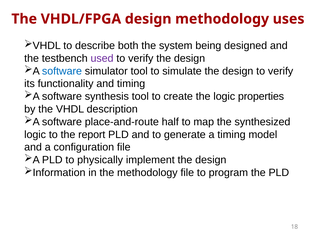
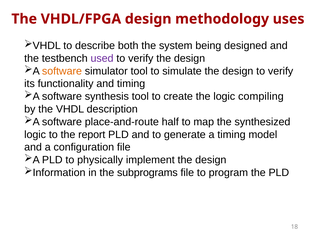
software at (62, 71) colour: blue -> orange
properties: properties -> compiling
the methodology: methodology -> subprograms
